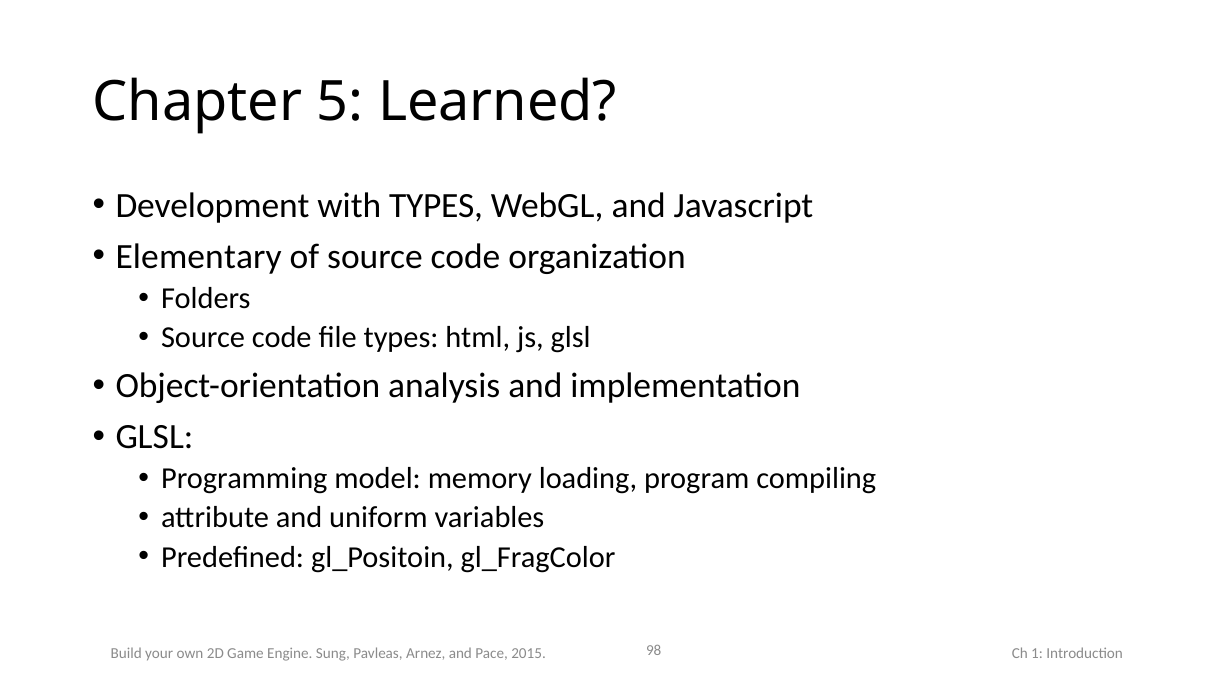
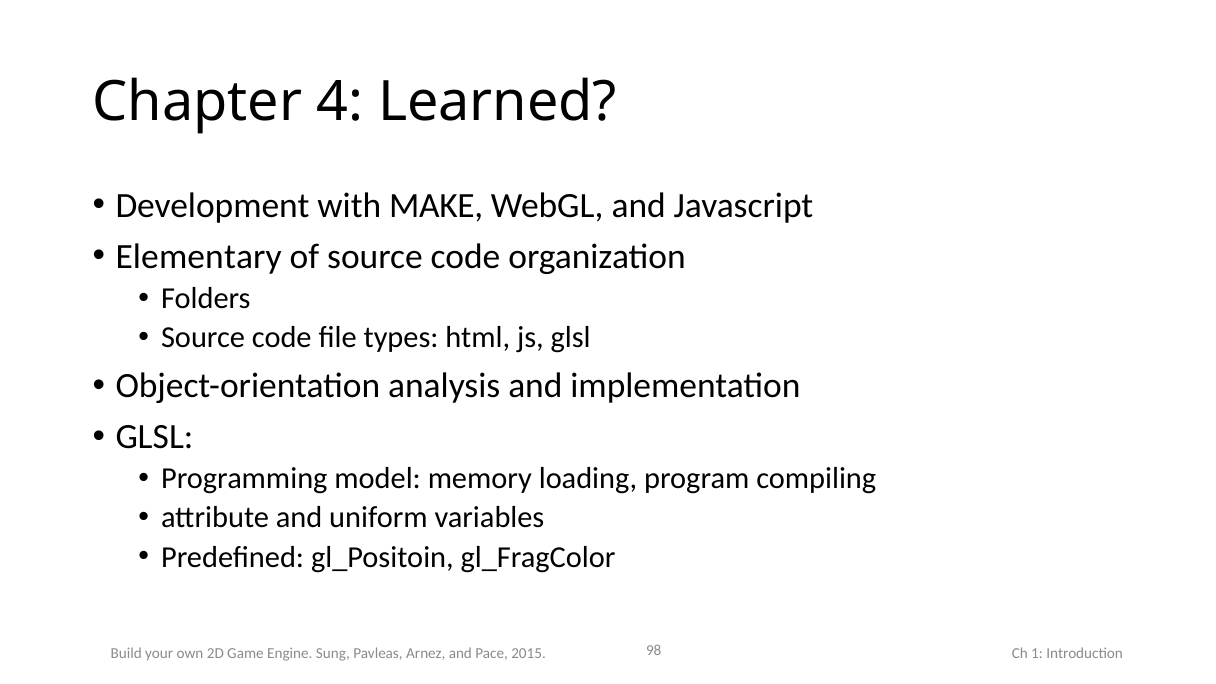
5: 5 -> 4
with TYPES: TYPES -> MAKE
